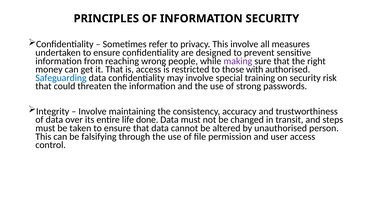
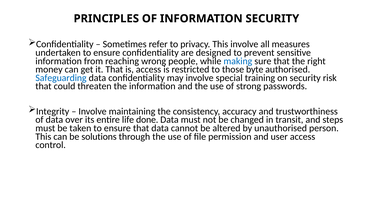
making colour: purple -> blue
with: with -> byte
falsifying: falsifying -> solutions
